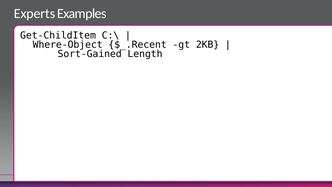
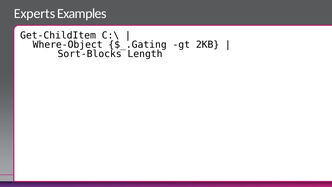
$_.Recent: $_.Recent -> $_.Gating
Sort-Gained: Sort-Gained -> Sort-Blocks
